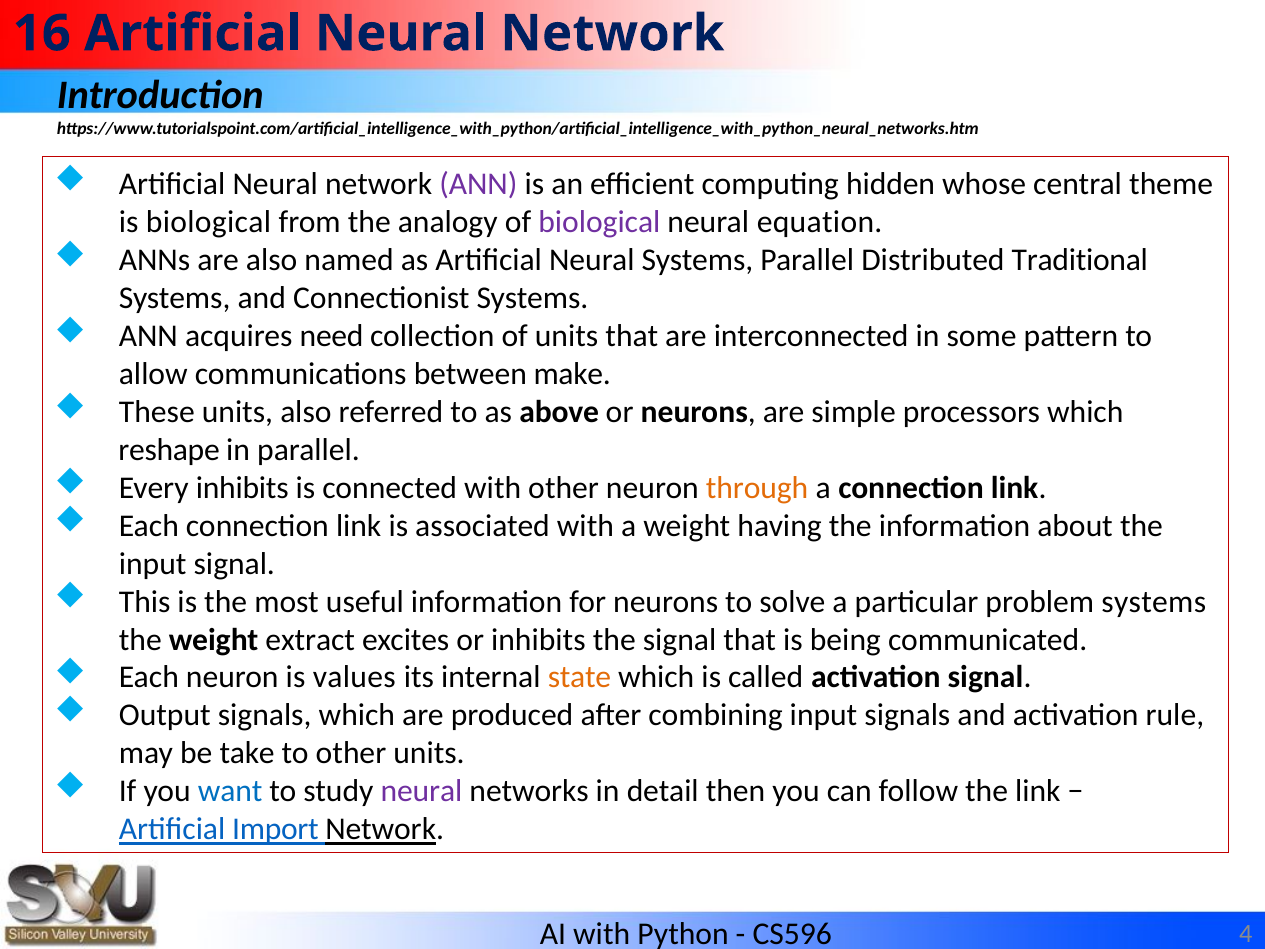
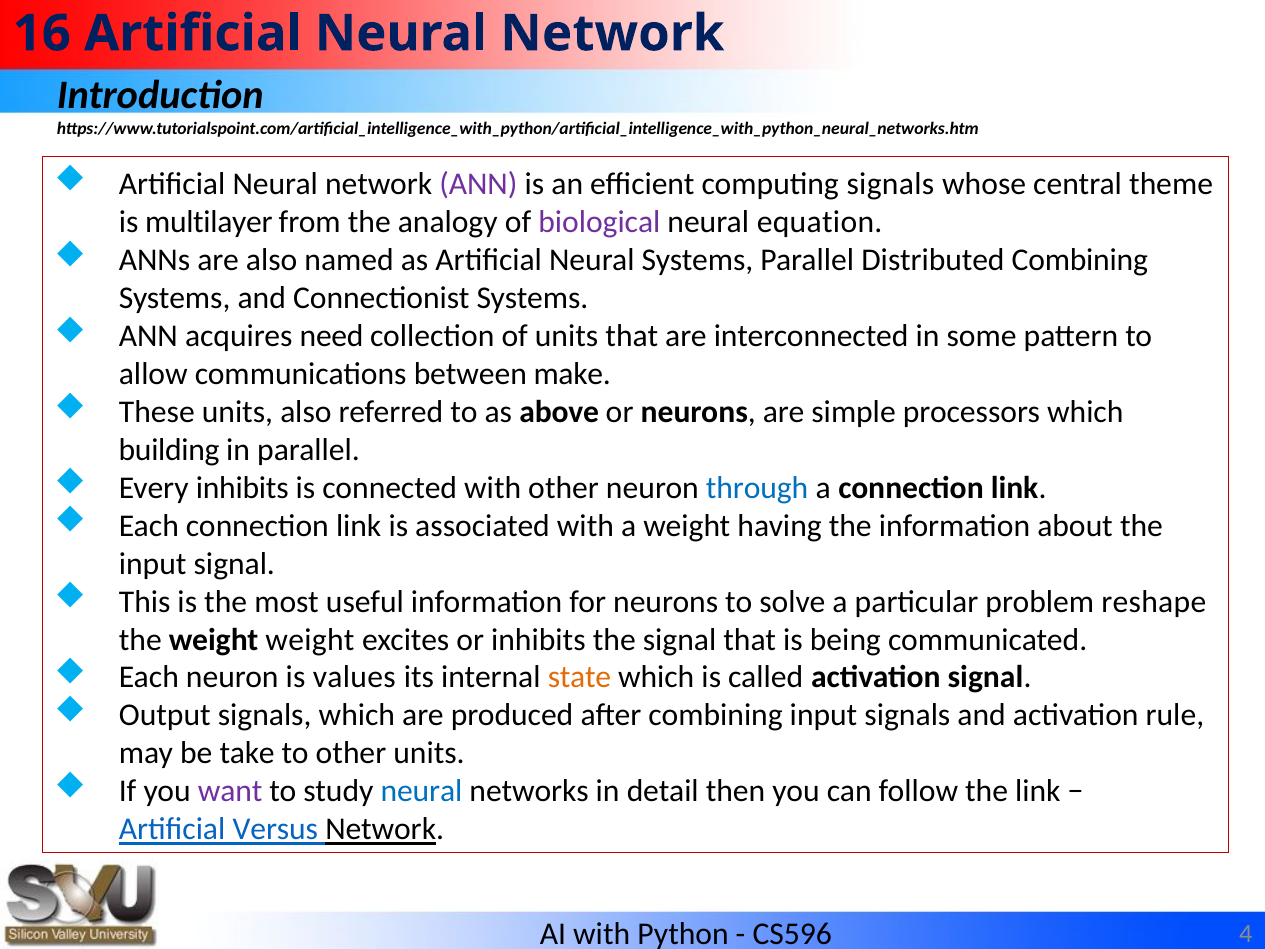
computing hidden: hidden -> signals
is biological: biological -> multilayer
Distributed Traditional: Traditional -> Combining
reshape: reshape -> building
through colour: orange -> blue
problem systems: systems -> reshape
weight extract: extract -> weight
want colour: blue -> purple
neural at (421, 791) colour: purple -> blue
Import: Import -> Versus
